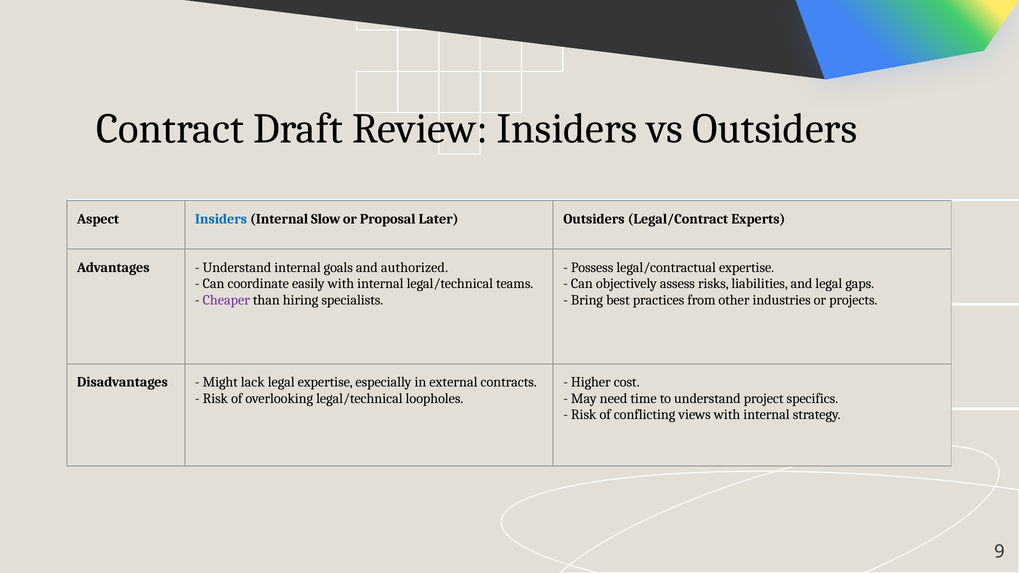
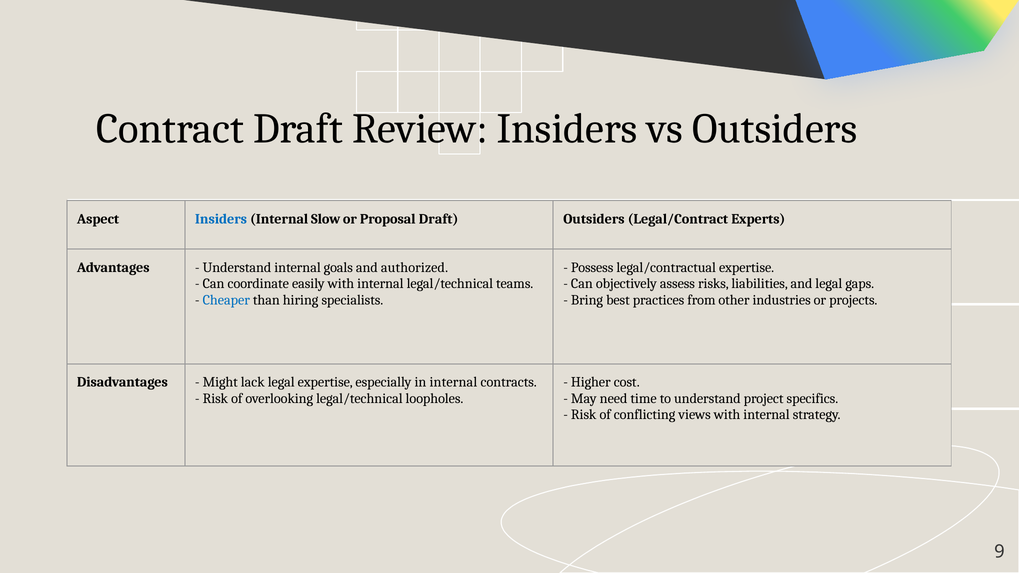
Proposal Later: Later -> Draft
Cheaper colour: purple -> blue
in external: external -> internal
